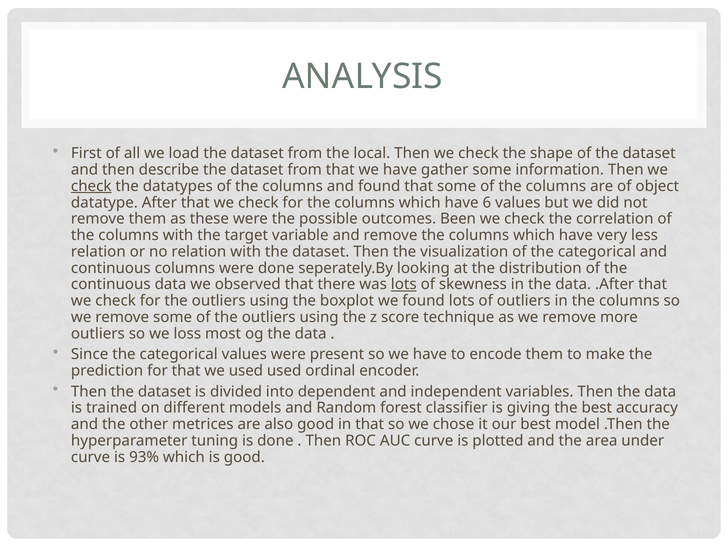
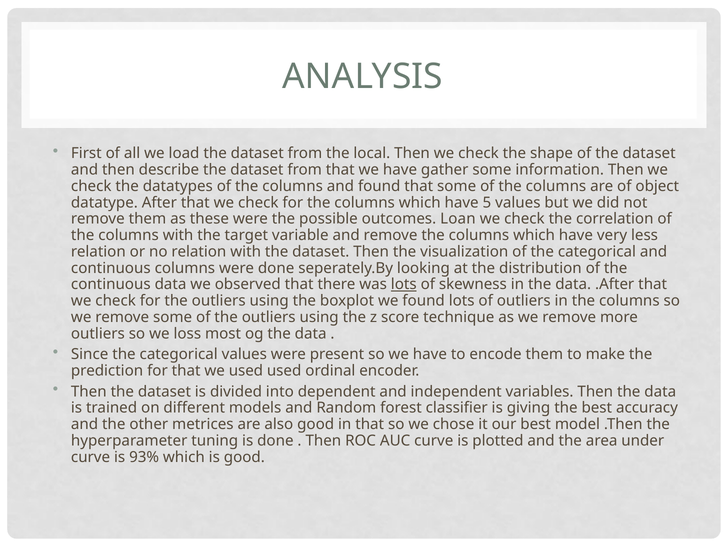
check at (91, 186) underline: present -> none
6: 6 -> 5
Been: Been -> Loan
